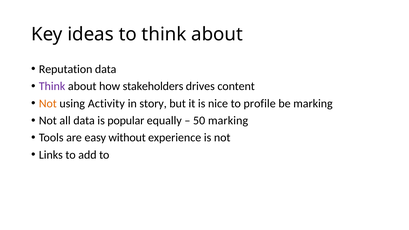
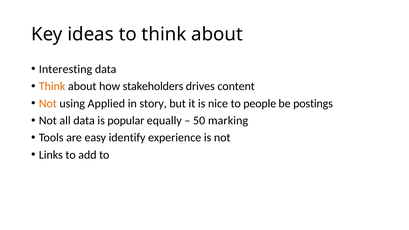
Reputation: Reputation -> Interesting
Think at (52, 86) colour: purple -> orange
Activity: Activity -> Applied
profile: profile -> people
be marking: marking -> postings
without: without -> identify
